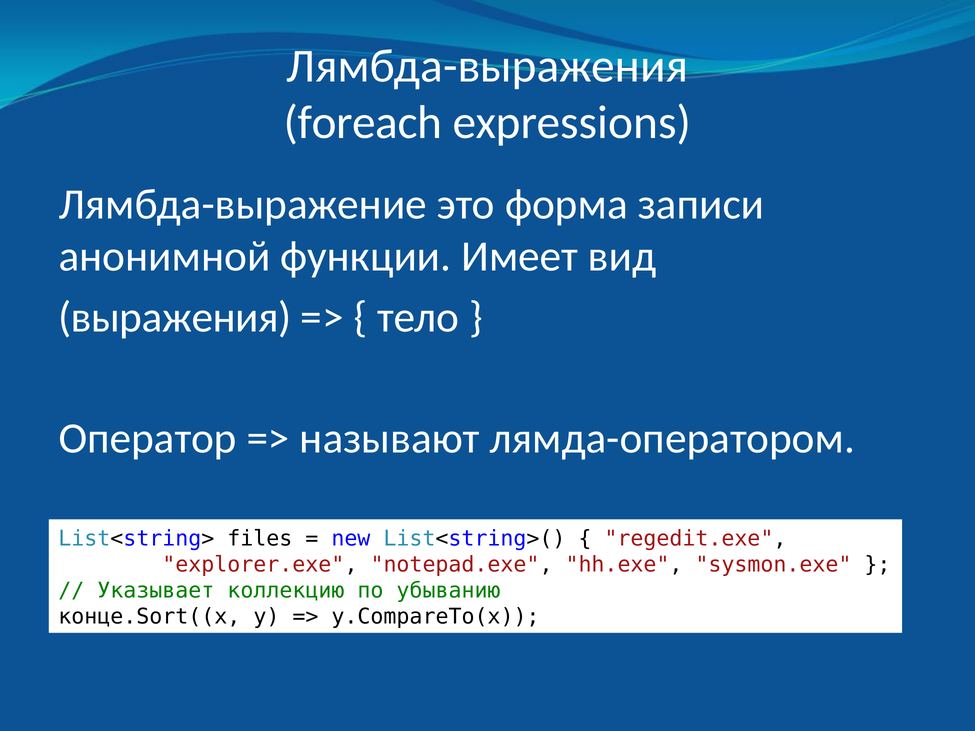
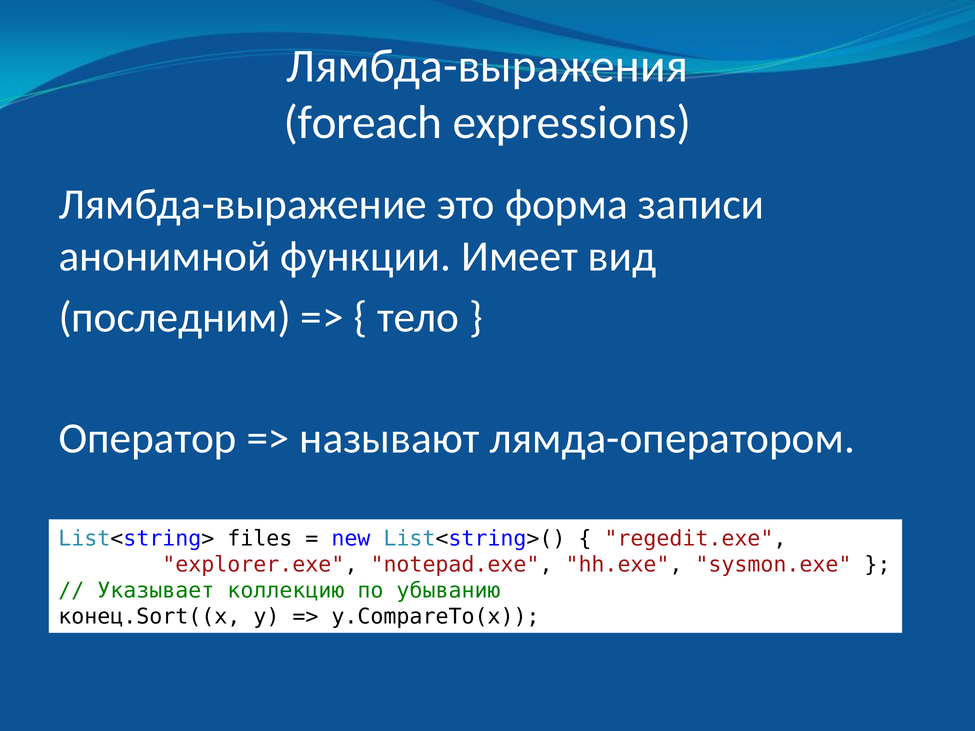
выражения: выражения -> последним
конце.Sort((x: конце.Sort((x -> конец.Sort((x
